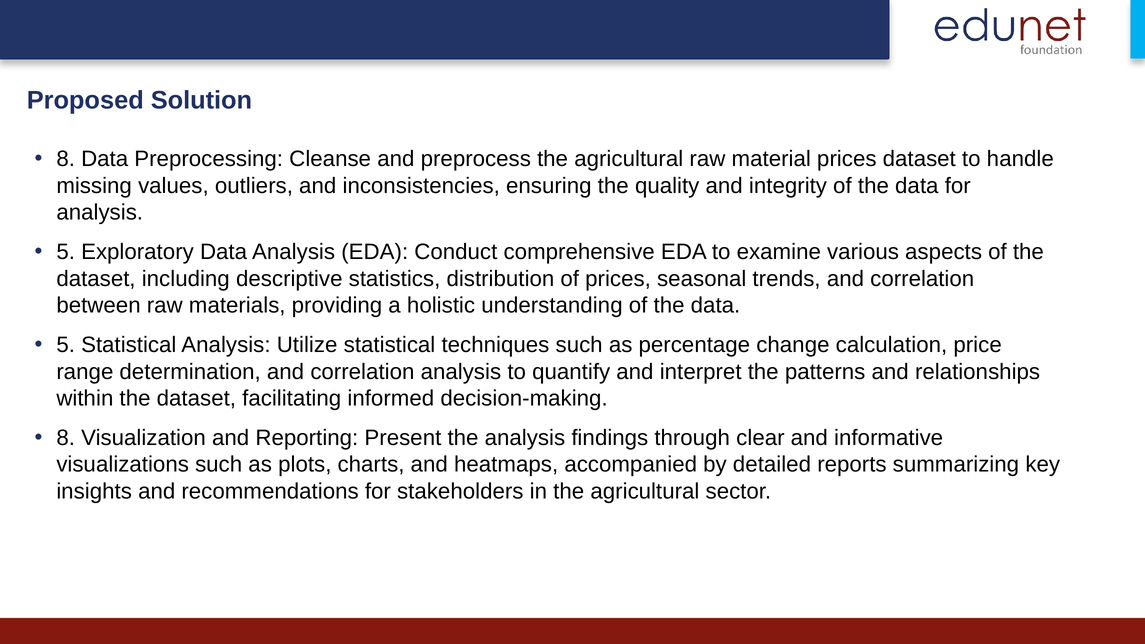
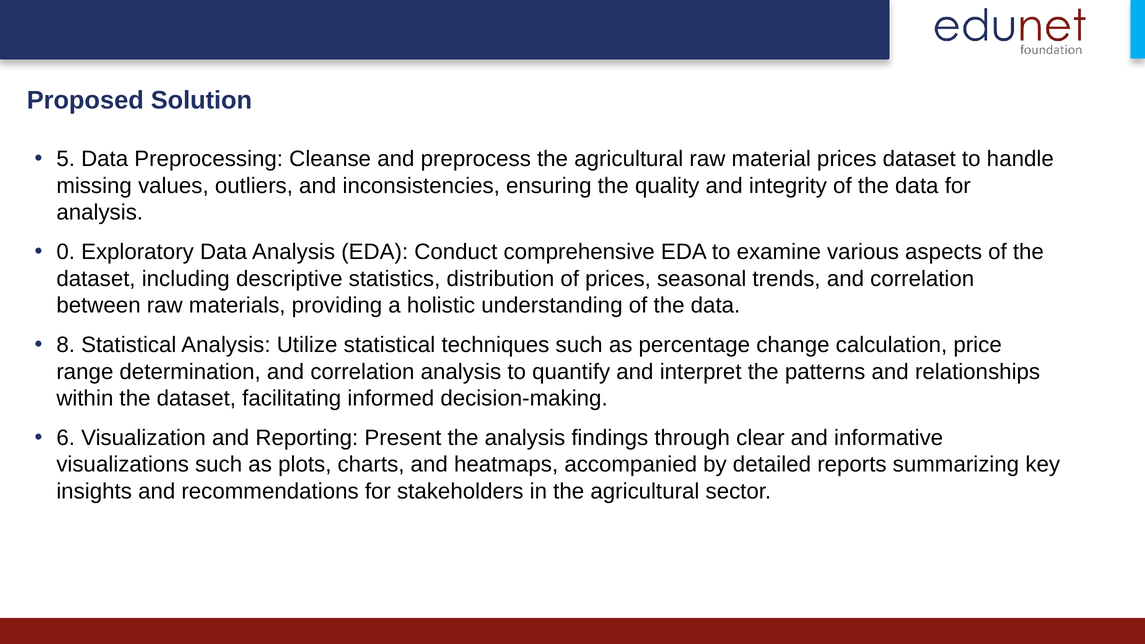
8 at (66, 159): 8 -> 5
5 at (66, 252): 5 -> 0
5 at (66, 345): 5 -> 8
8 at (66, 438): 8 -> 6
